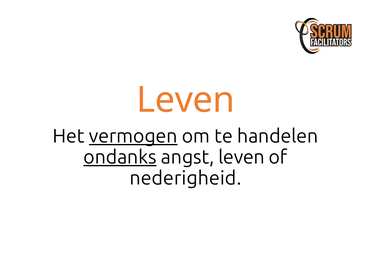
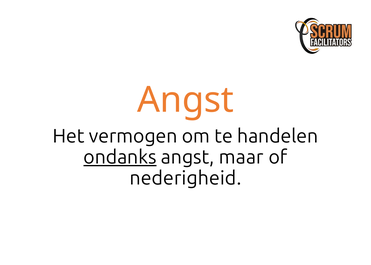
Leven at (186, 100): Leven -> Angst
vermogen underline: present -> none
angst leven: leven -> maar
